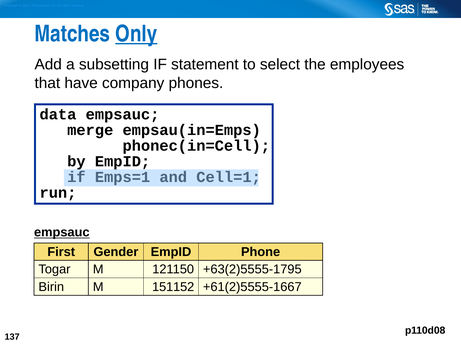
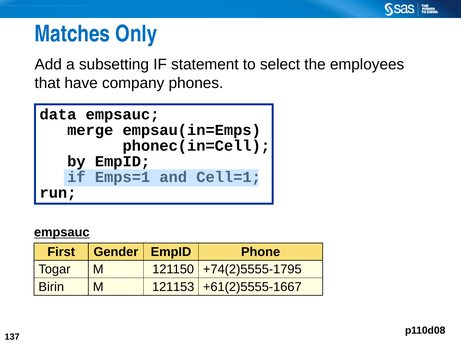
Only underline: present -> none
+63(2)5555-1795: +63(2)5555-1795 -> +74(2)5555-1795
151152: 151152 -> 121153
